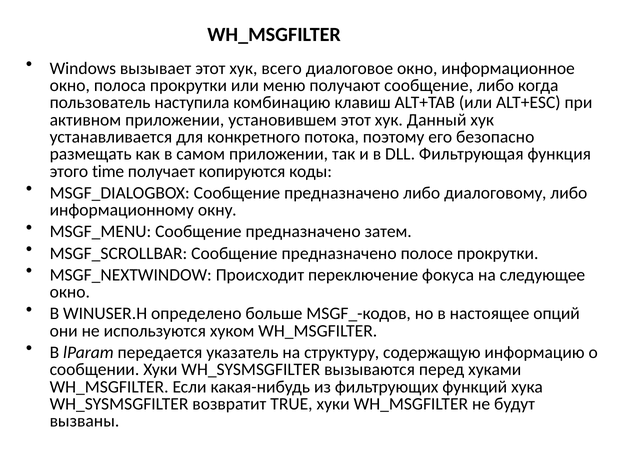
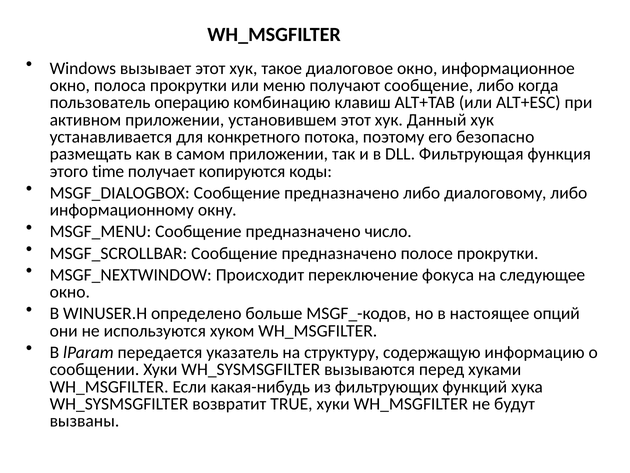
всего: всего -> такое
наступила: наступила -> операцию
затем: затем -> число
